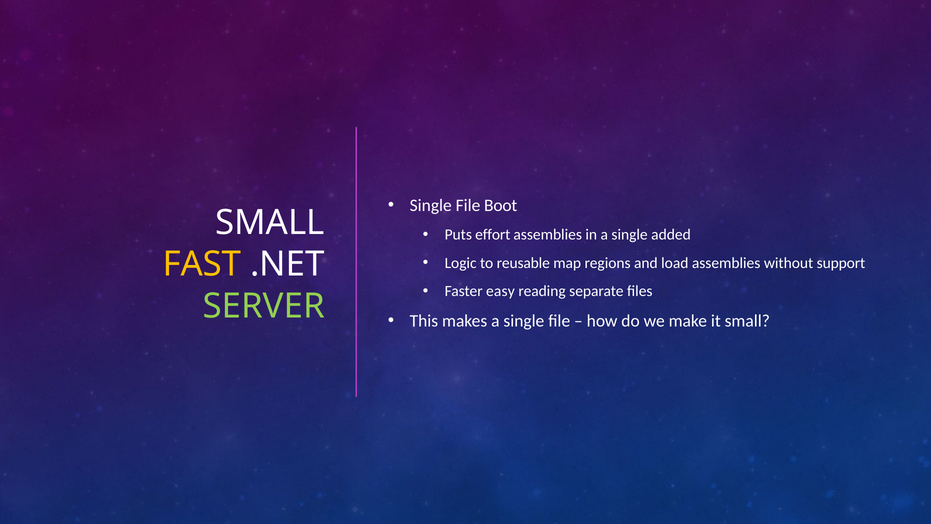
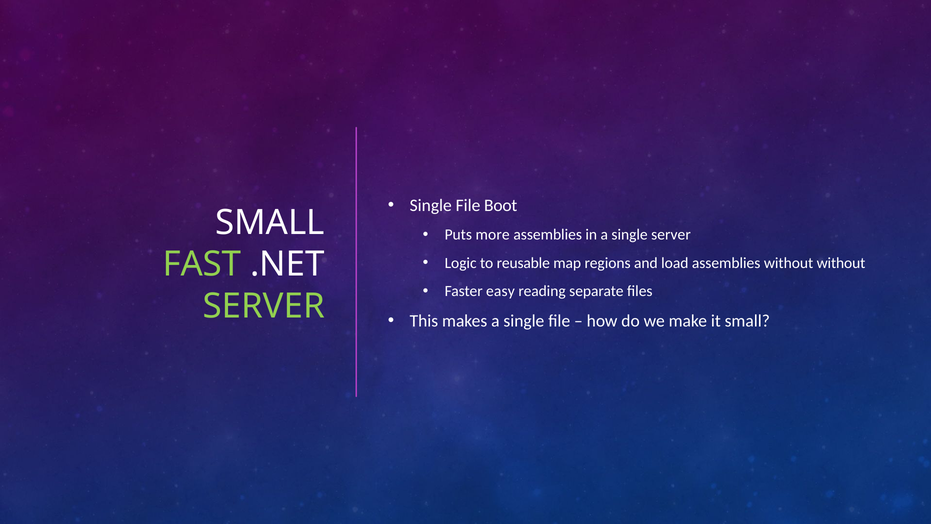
effort: effort -> more
single added: added -> server
FAST colour: yellow -> light green
without support: support -> without
